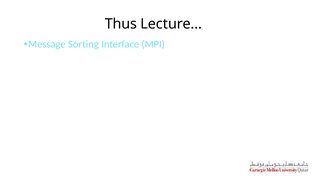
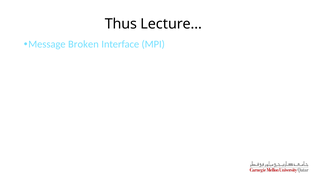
Sorting: Sorting -> Broken
